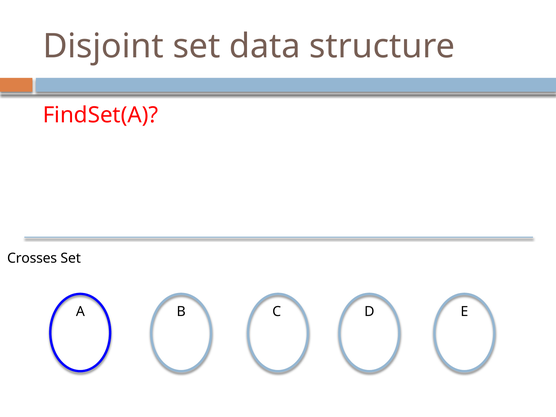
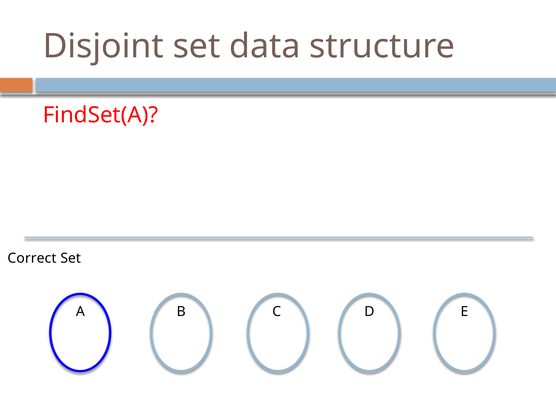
Crosses: Crosses -> Correct
